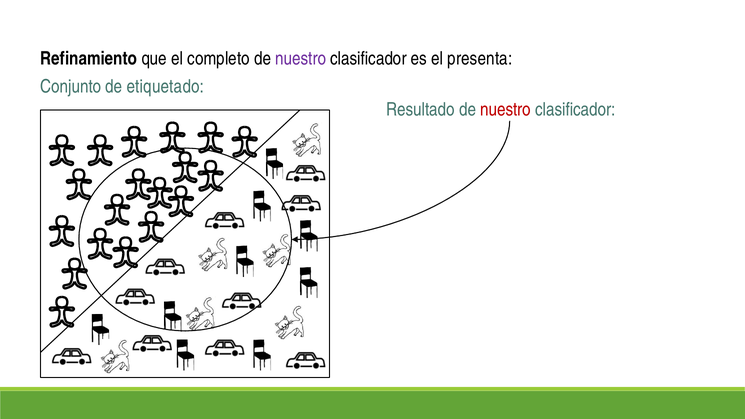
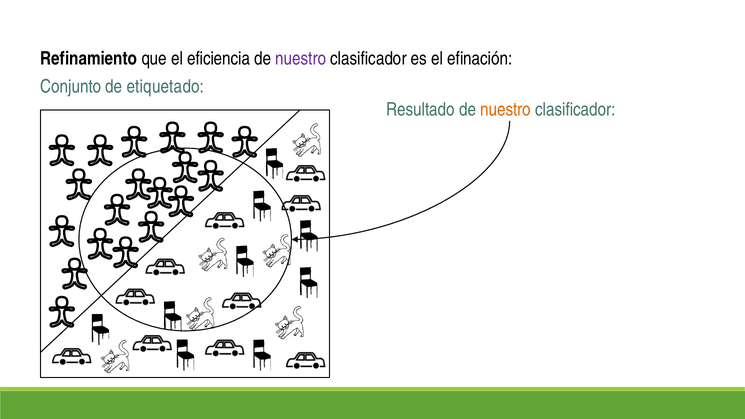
completo: completo -> eficiencia
presenta: presenta -> efinación
nuestro at (506, 109) colour: red -> orange
